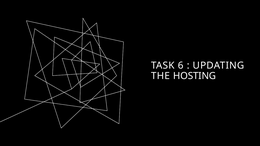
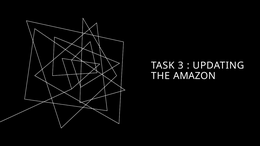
6: 6 -> 3
HOSTING: HOSTING -> AMAZON
